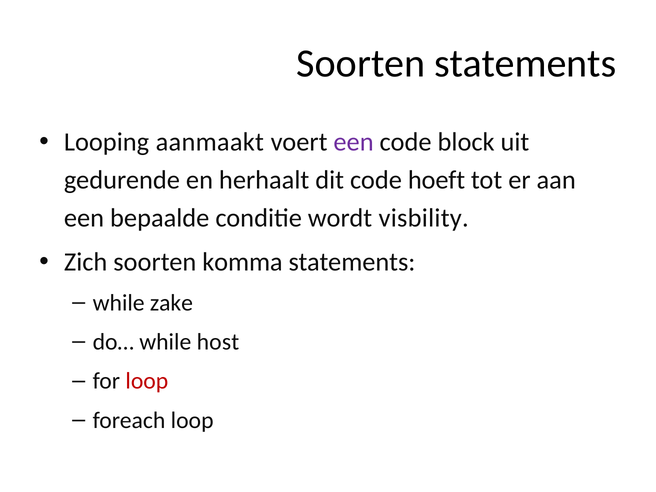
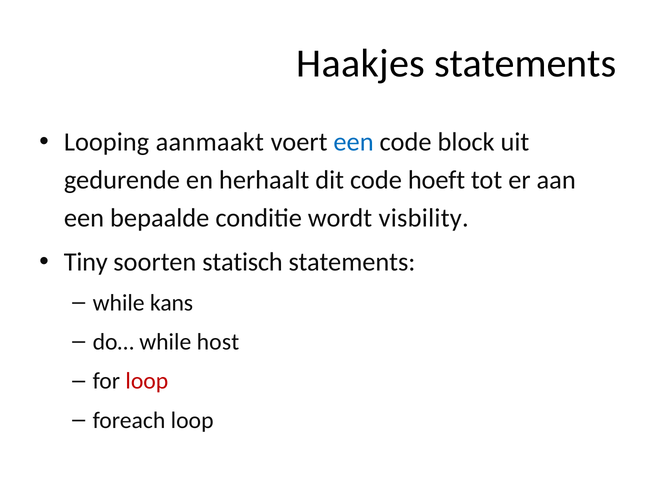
Soorten at (361, 64): Soorten -> Haakjes
een at (354, 142) colour: purple -> blue
Zich: Zich -> Tiny
komma: komma -> statisch
zake: zake -> kans
